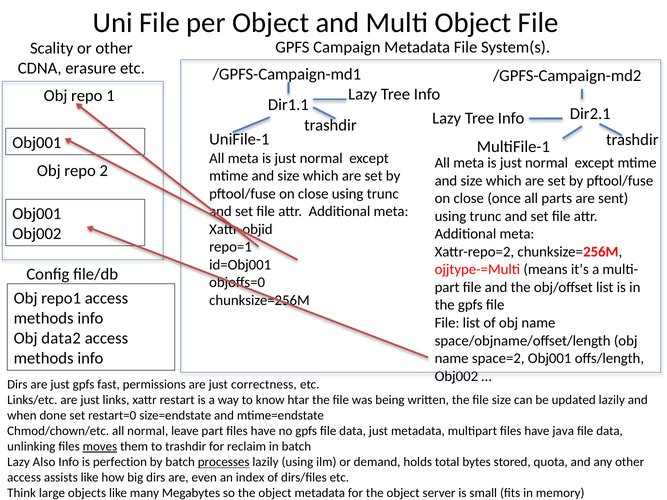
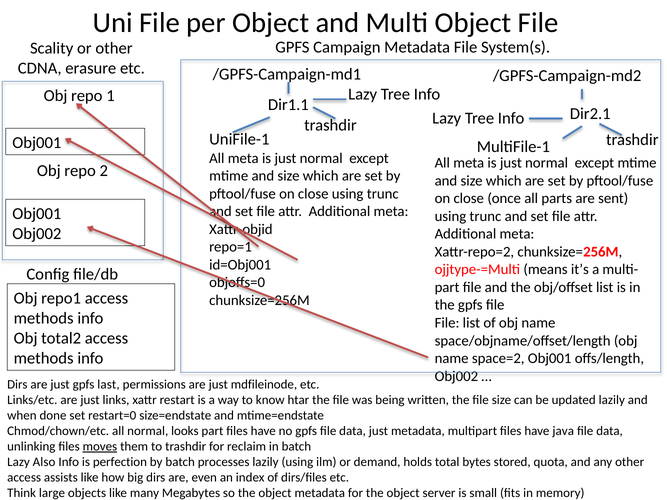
data2: data2 -> total2
fast: fast -> last
correctness: correctness -> mdfileinode
leave: leave -> looks
processes underline: present -> none
